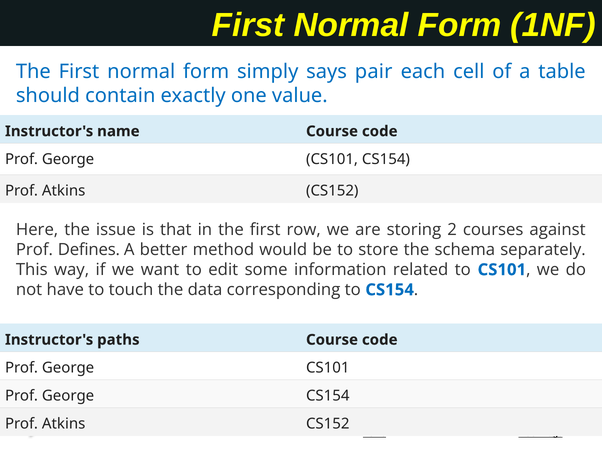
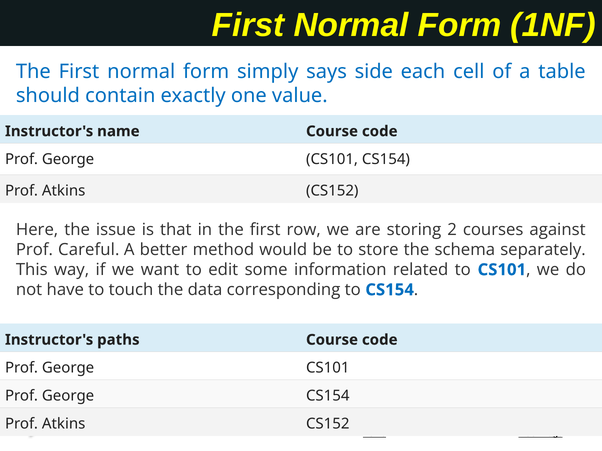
pair: pair -> side
Defines: Defines -> Careful
